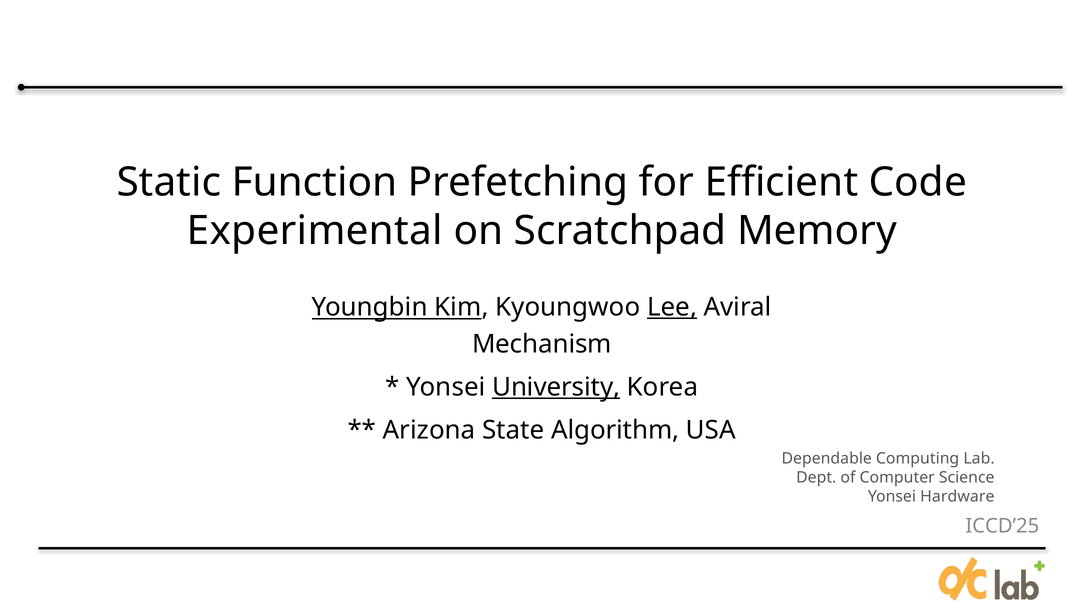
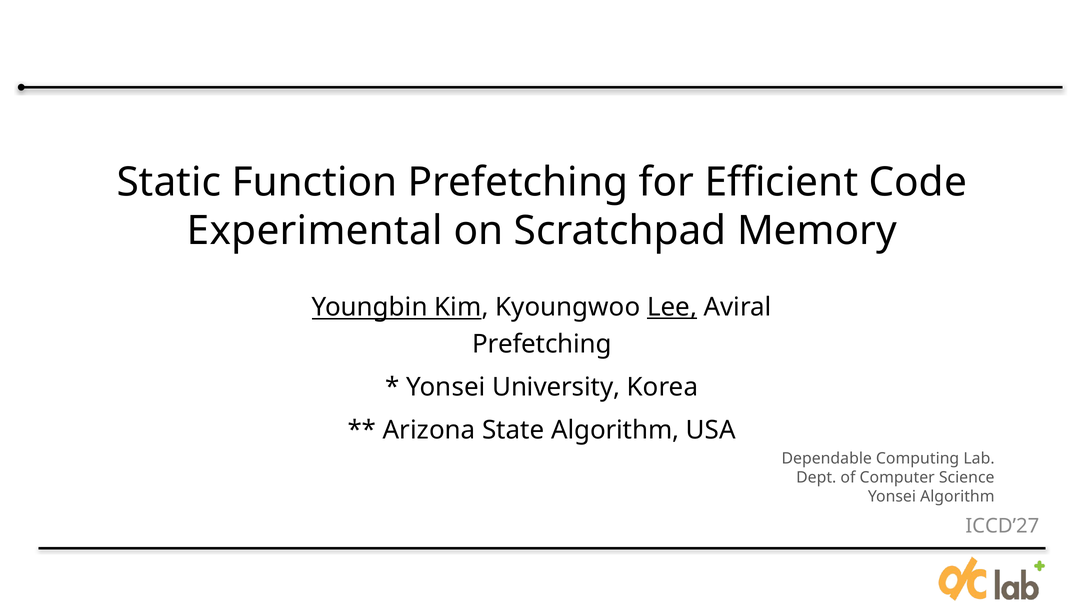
Mechanism at (542, 344): Mechanism -> Prefetching
University underline: present -> none
Yonsei Hardware: Hardware -> Algorithm
ICCD’25: ICCD’25 -> ICCD’27
